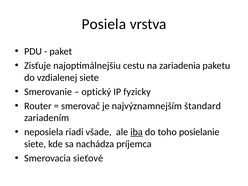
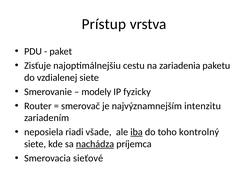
Posiela: Posiela -> Prístup
optický: optický -> modely
štandard: štandard -> intenzitu
posielanie: posielanie -> kontrolný
nachádza underline: none -> present
